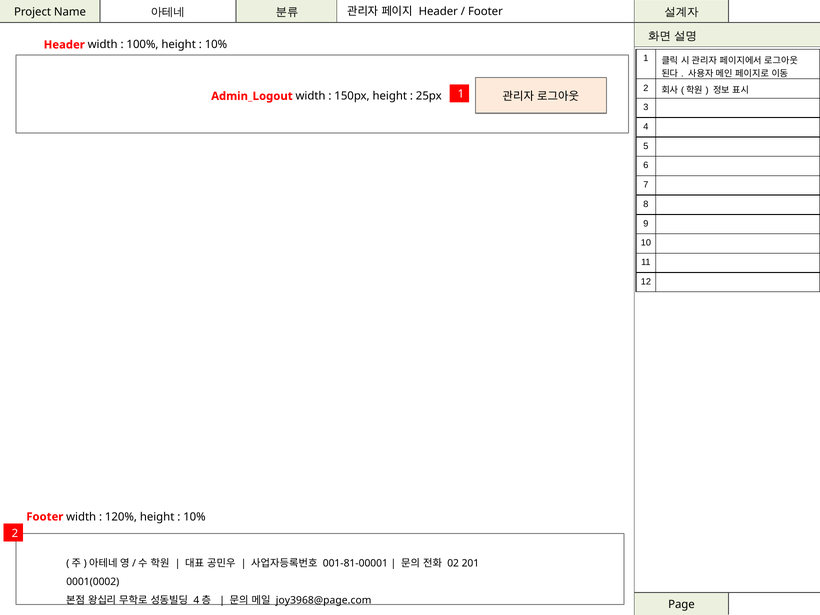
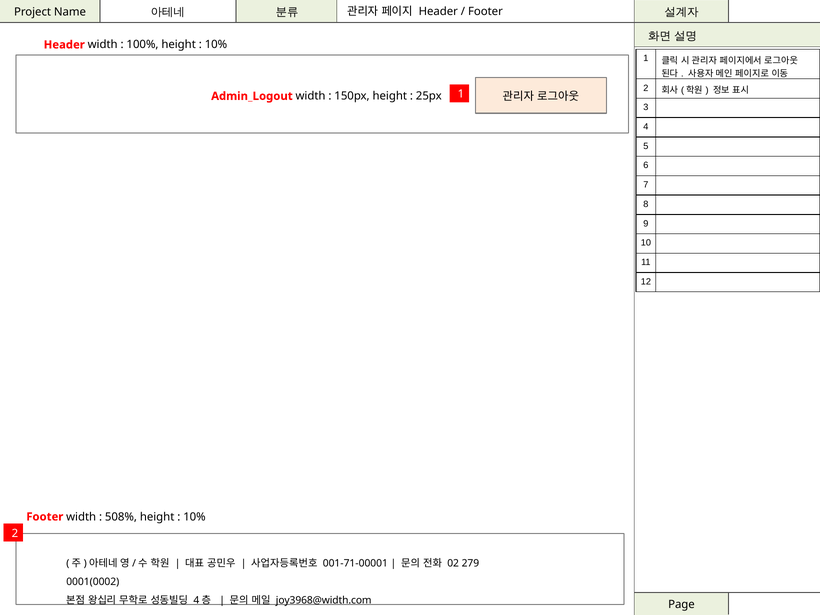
120%: 120% -> 508%
001-81-00001: 001-81-00001 -> 001-71-00001
201: 201 -> 279
joy3968@page.com: joy3968@page.com -> joy3968@width.com
